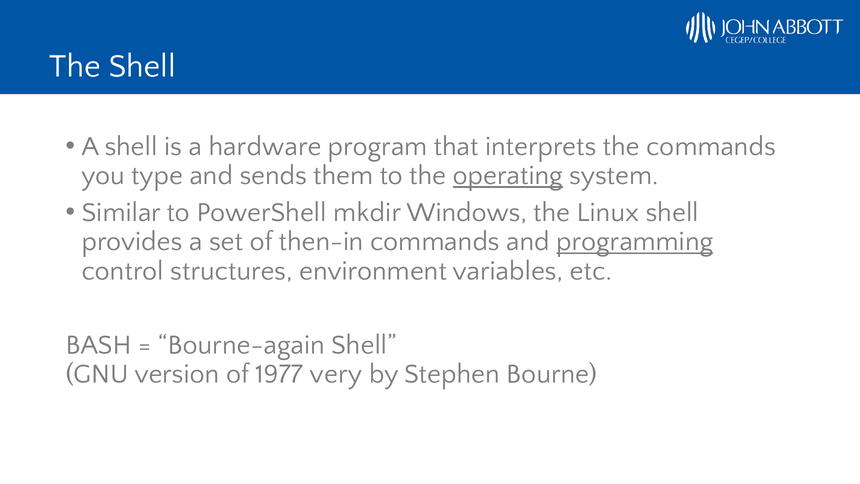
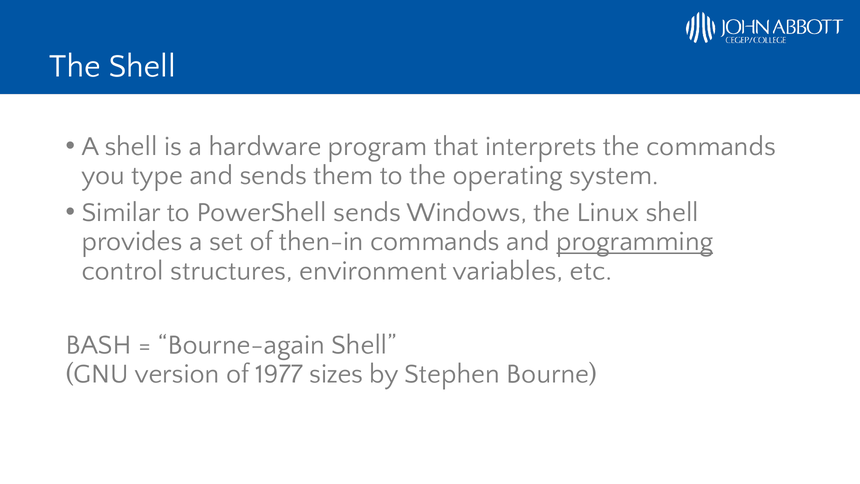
operating underline: present -> none
PowerShell mkdir: mkdir -> sends
very: very -> sizes
